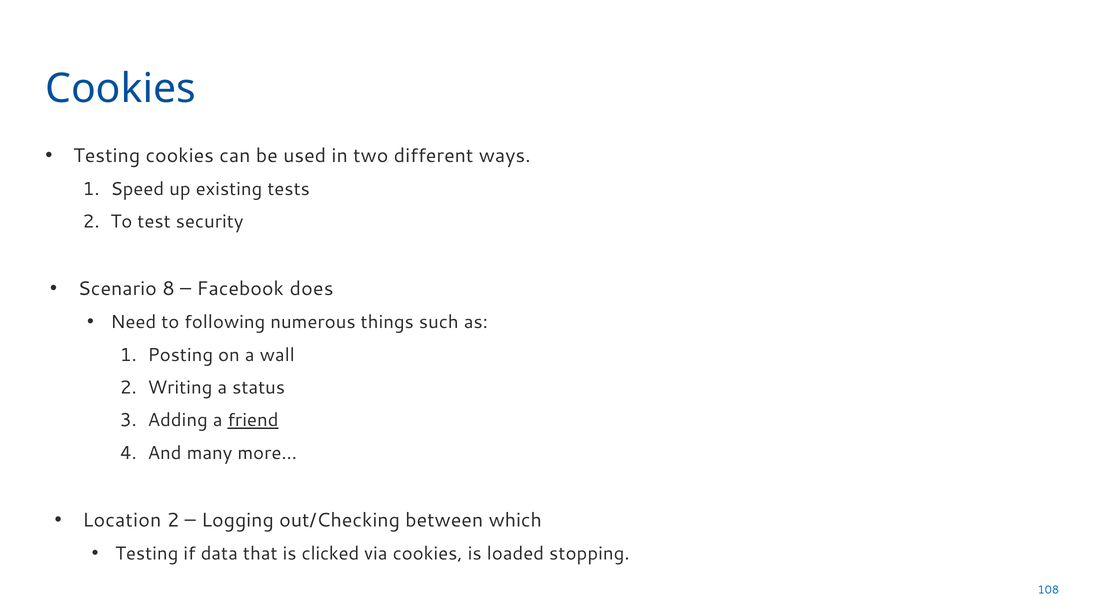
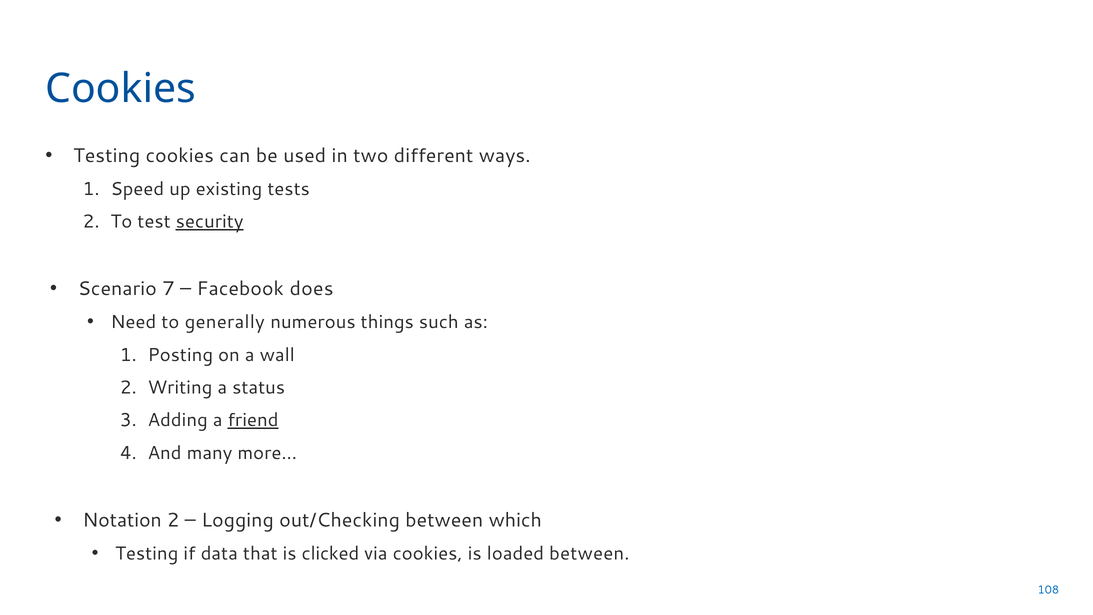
security underline: none -> present
8: 8 -> 7
following: following -> generally
Location: Location -> Notation
loaded stopping: stopping -> between
